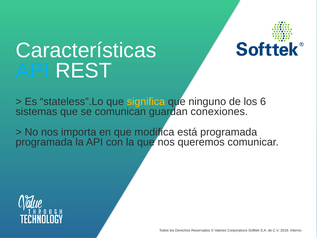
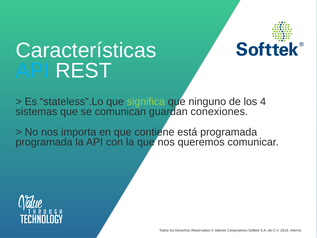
significa colour: yellow -> light green
6: 6 -> 4
modifica: modifica -> contiene
